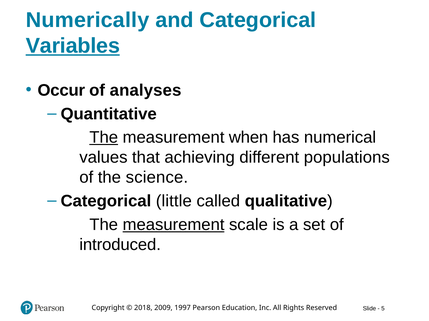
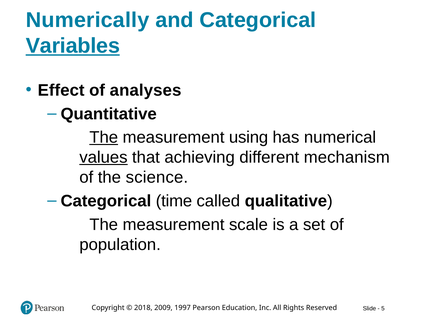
Occur: Occur -> Effect
when: when -> using
values underline: none -> present
populations: populations -> mechanism
little: little -> time
measurement at (174, 225) underline: present -> none
introduced: introduced -> population
